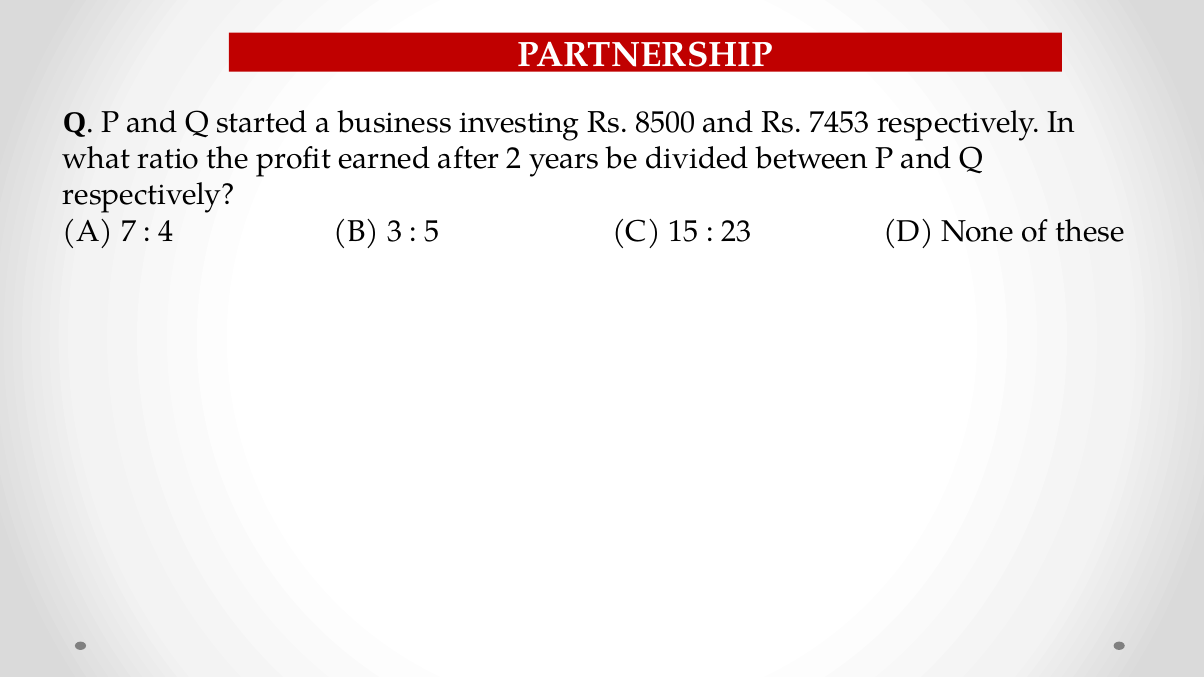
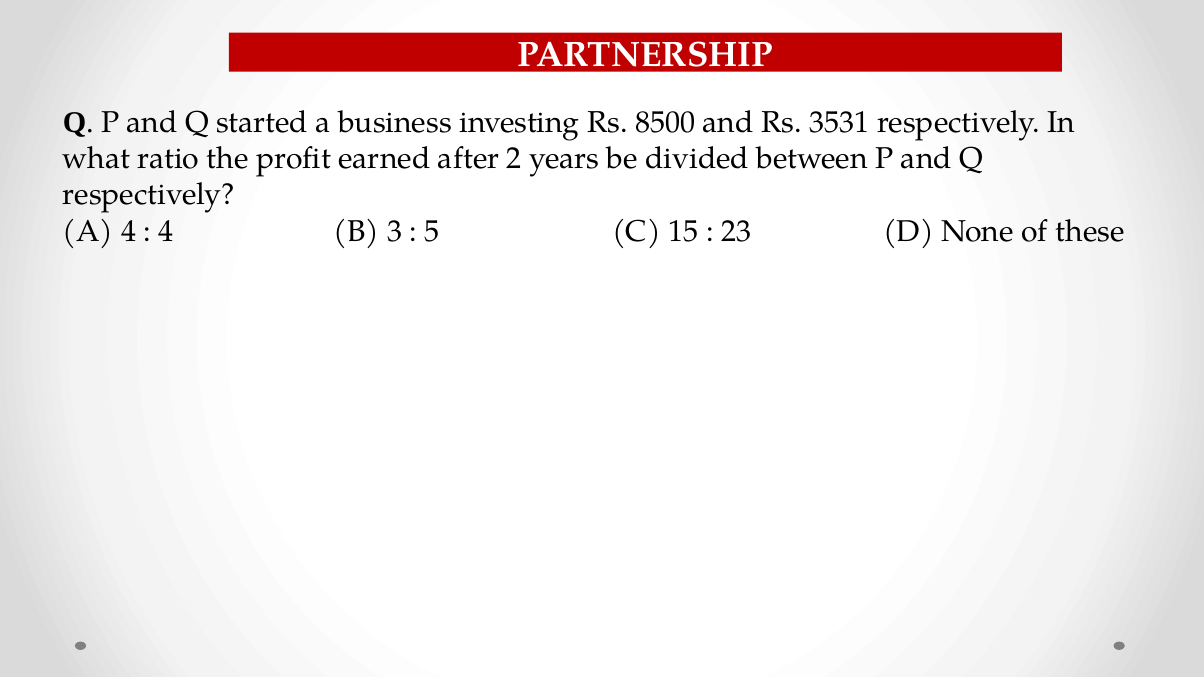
7453: 7453 -> 3531
A 7: 7 -> 4
